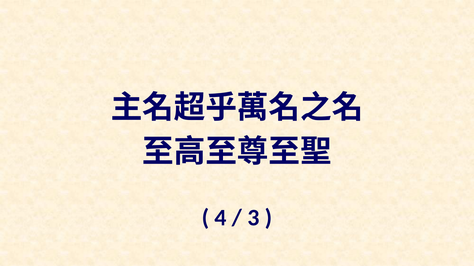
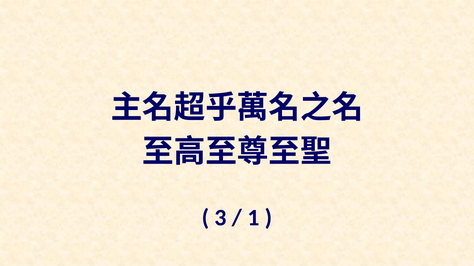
4: 4 -> 3
3: 3 -> 1
